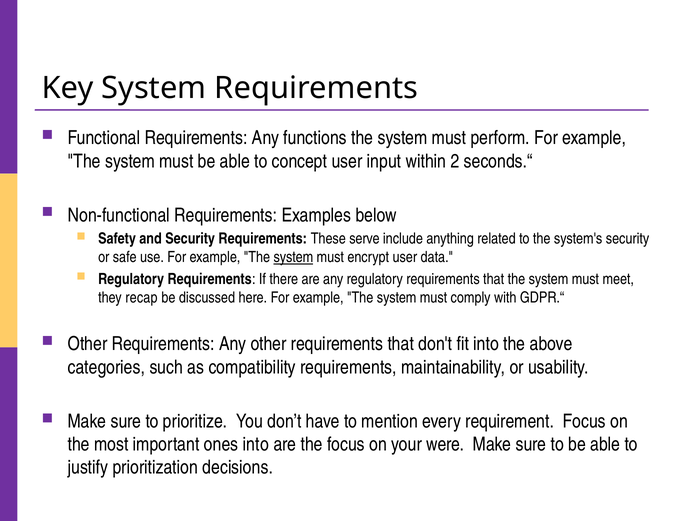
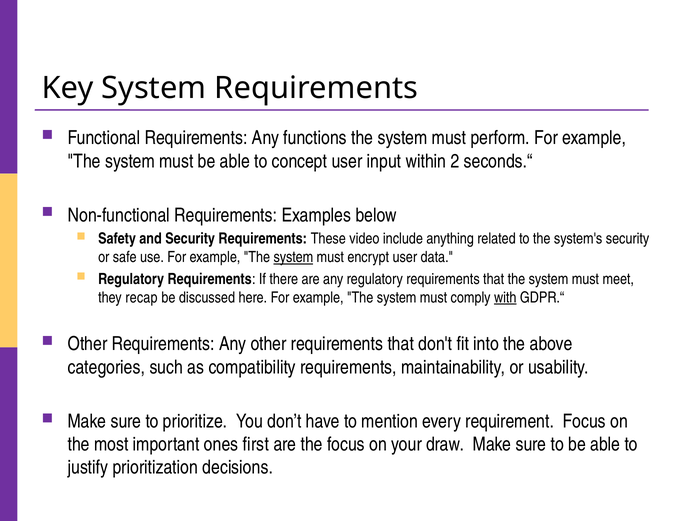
serve: serve -> video
with underline: none -> present
ones into: into -> first
were: were -> draw
